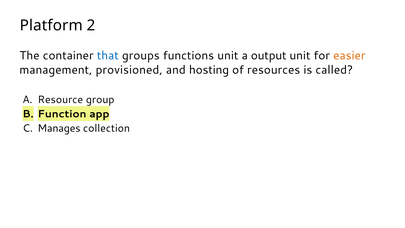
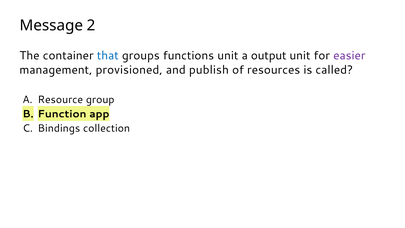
Platform: Platform -> Message
easier colour: orange -> purple
hosting: hosting -> publish
Manages: Manages -> Bindings
